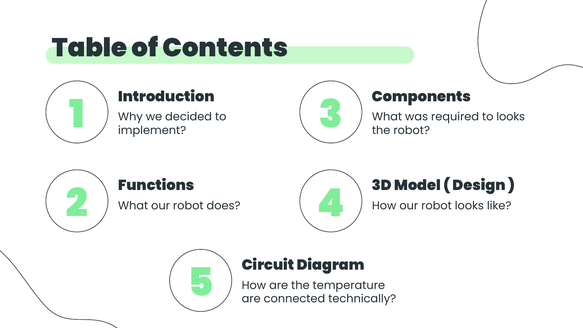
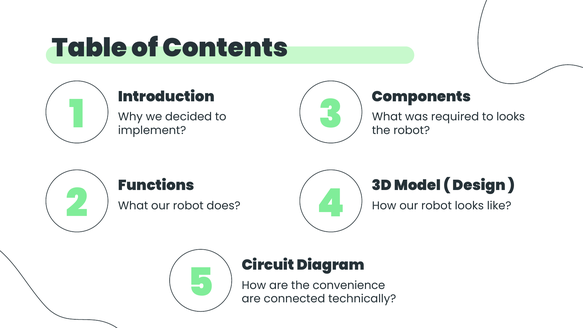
temperature: temperature -> convenience
